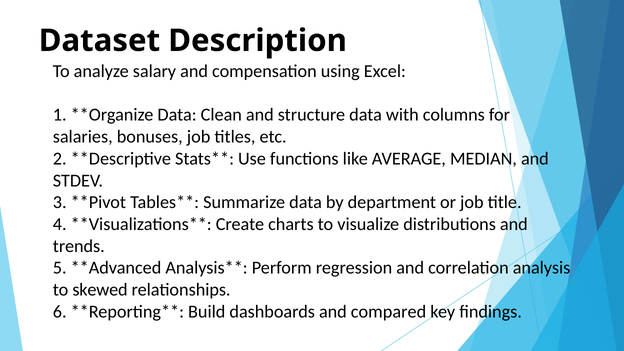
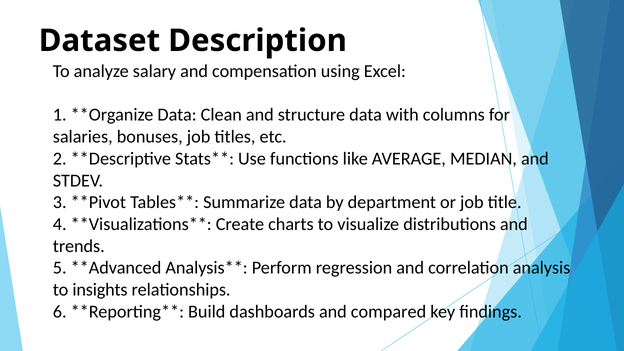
skewed: skewed -> insights
